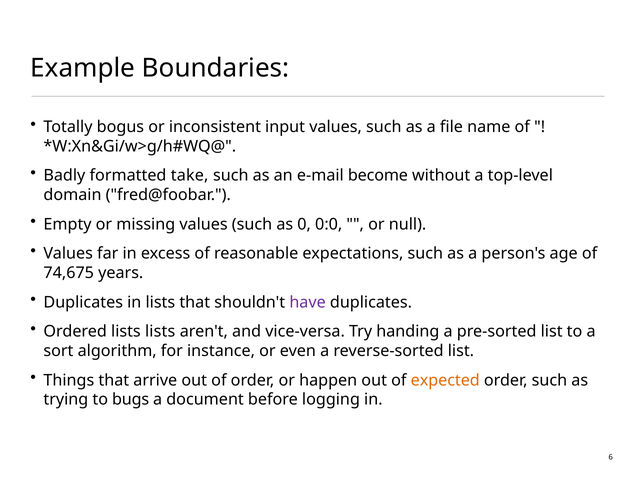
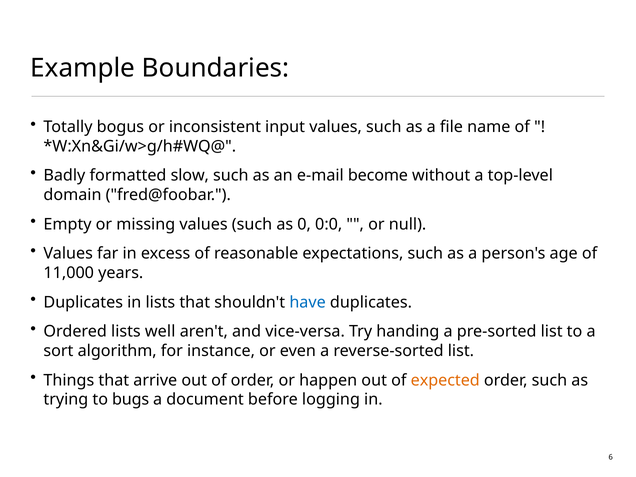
take: take -> slow
74,675: 74,675 -> 11,000
have colour: purple -> blue
lists lists: lists -> well
